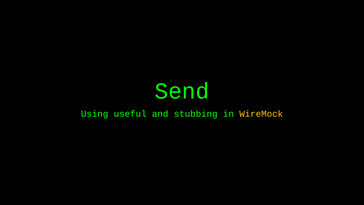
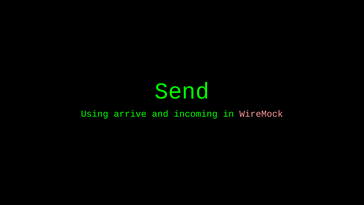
useful: useful -> arrive
stubbing: stubbing -> incoming
WireMock colour: yellow -> pink
